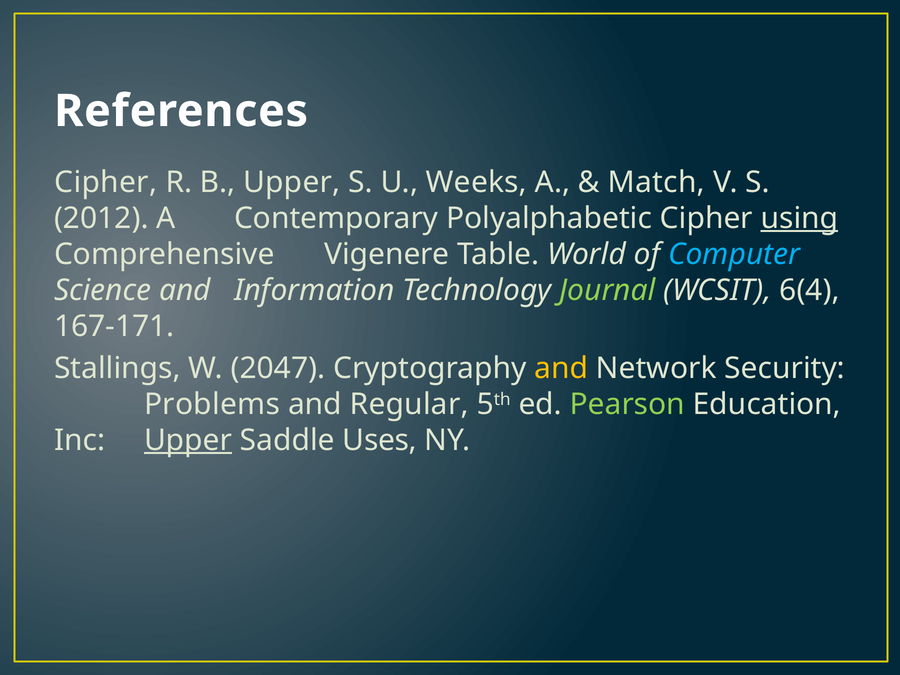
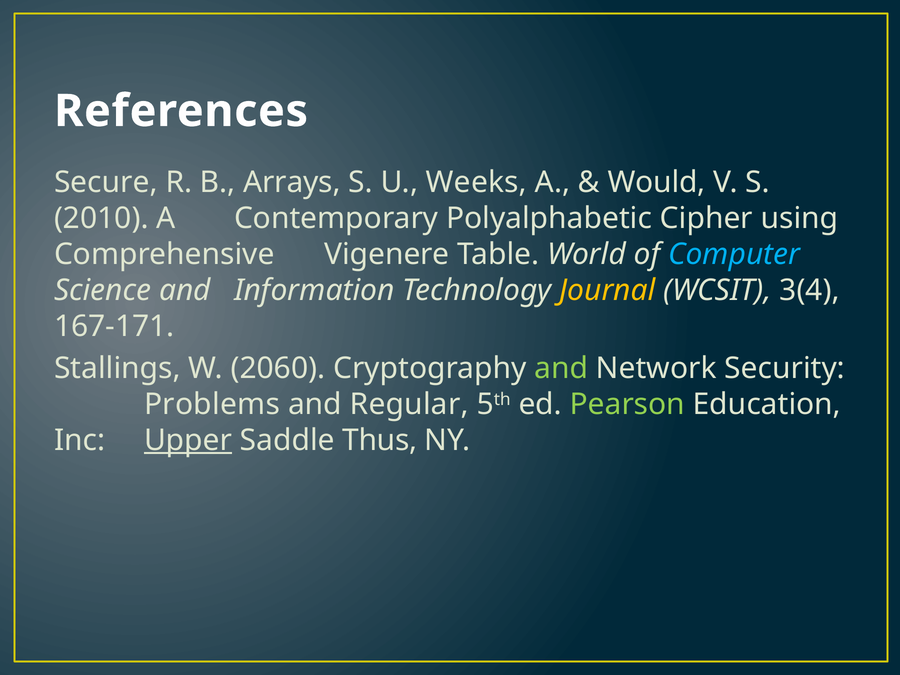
Cipher at (106, 182): Cipher -> Secure
B Upper: Upper -> Arrays
Match: Match -> Would
2012: 2012 -> 2010
using underline: present -> none
Journal colour: light green -> yellow
6(4: 6(4 -> 3(4
2047: 2047 -> 2060
and at (561, 368) colour: yellow -> light green
Uses: Uses -> Thus
